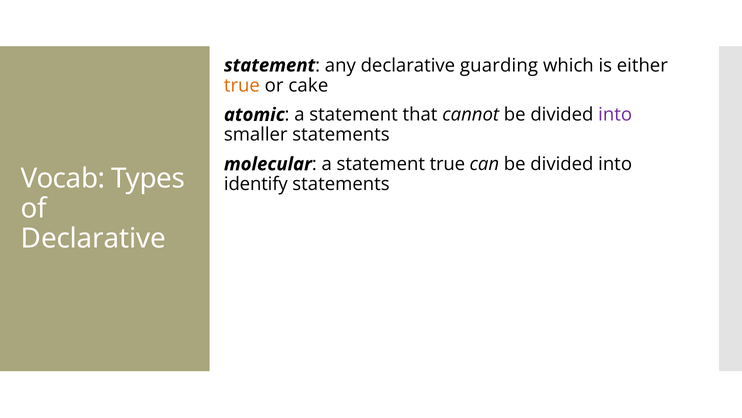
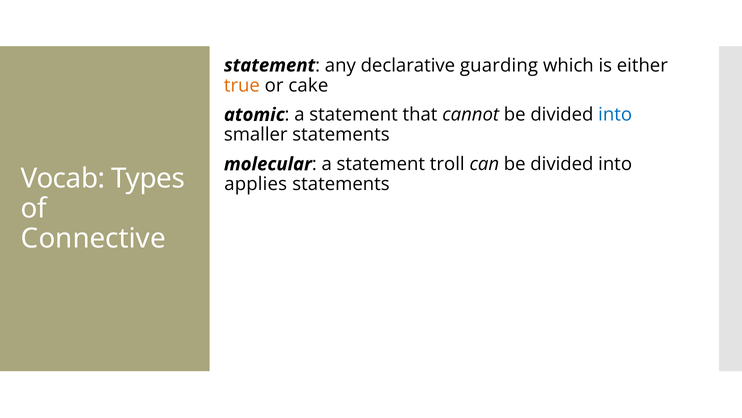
into at (615, 115) colour: purple -> blue
statement true: true -> troll
identify: identify -> applies
Declarative at (93, 238): Declarative -> Connective
